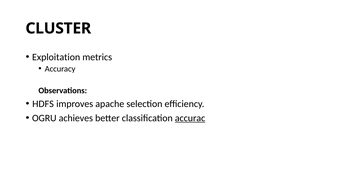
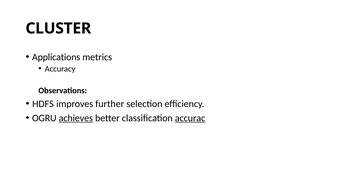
Exploitation: Exploitation -> Applications
apache: apache -> further
achieves underline: none -> present
